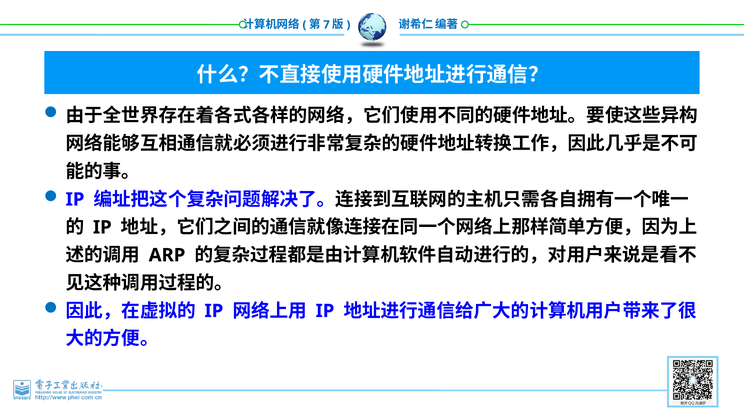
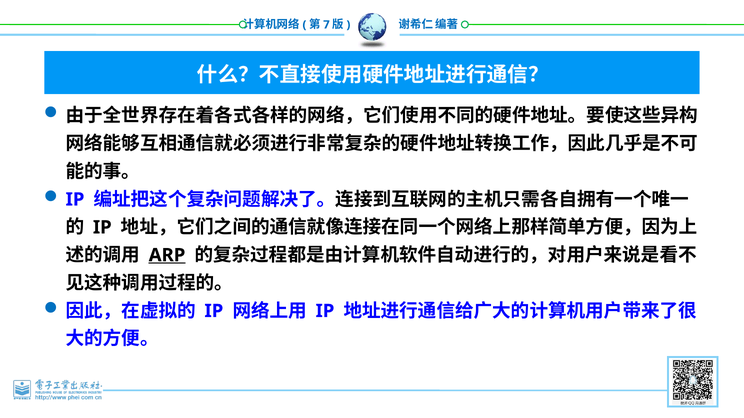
ARP underline: none -> present
